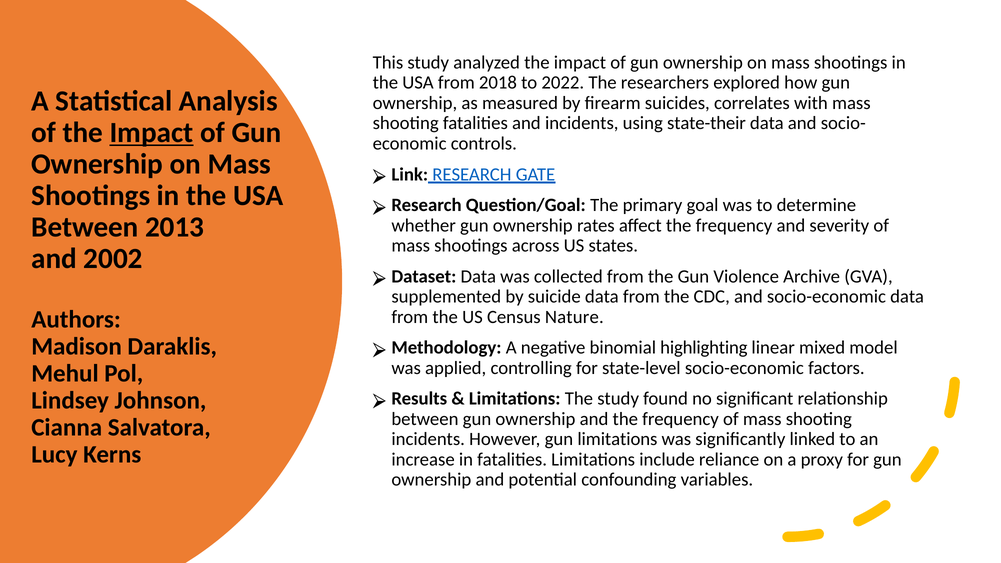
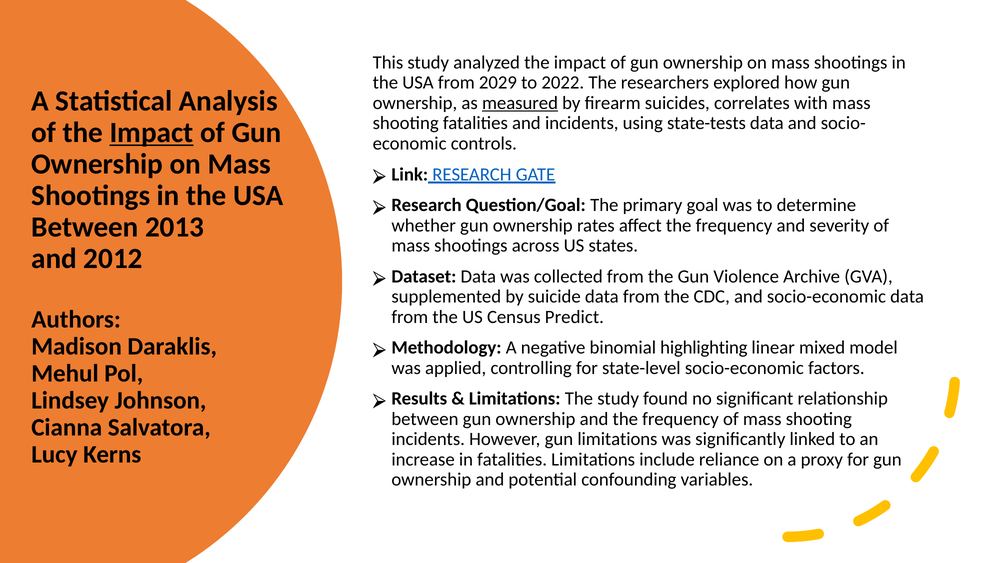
2018: 2018 -> 2029
measured underline: none -> present
state-their: state-their -> state-tests
2002: 2002 -> 2012
Nature: Nature -> Predict
